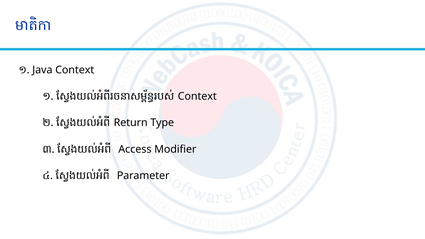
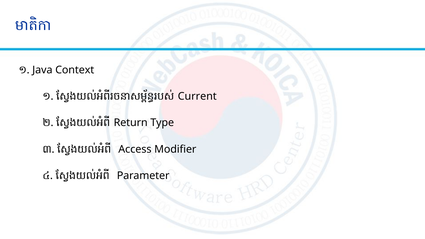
Context at (197, 96): Context -> Current
